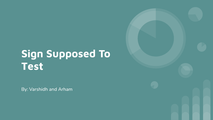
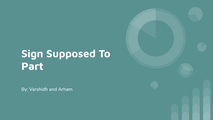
Test: Test -> Part
